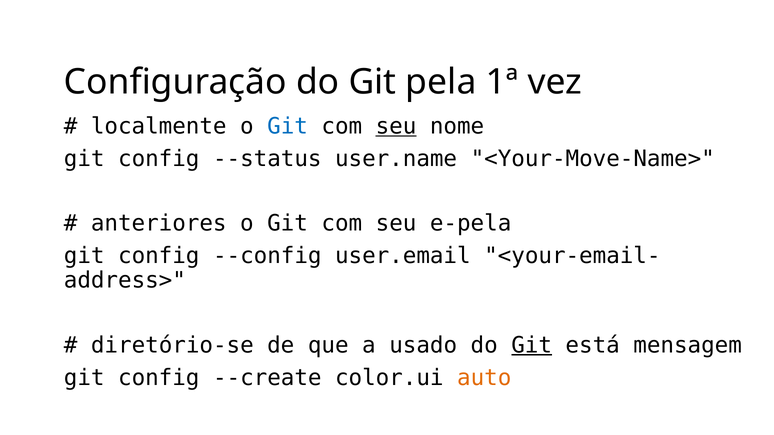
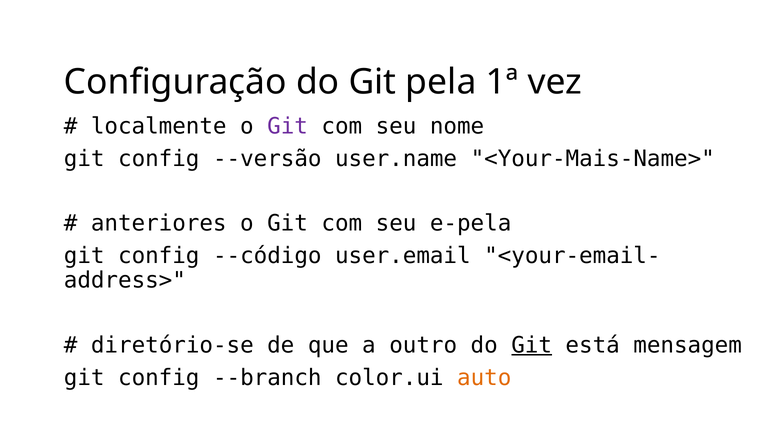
Git at (288, 126) colour: blue -> purple
seu at (396, 126) underline: present -> none
--status: --status -> --versão
<Your-Move-Name>: <Your-Move-Name> -> <Your-Mais-Name>
--config: --config -> --código
usado: usado -> outro
--create: --create -> --branch
